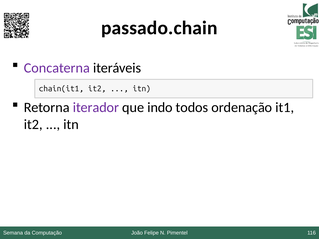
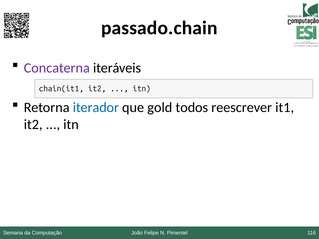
iterador colour: purple -> blue
indo: indo -> gold
ordenação: ordenação -> reescrever
